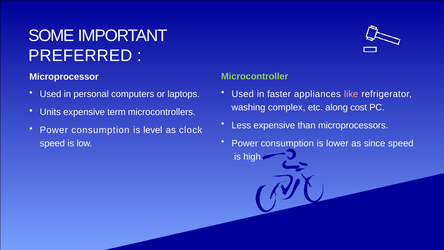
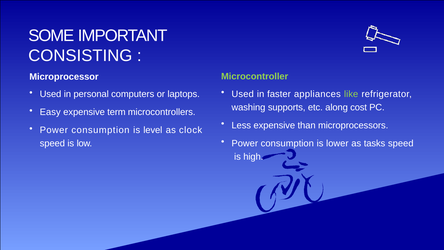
PREFERRED: PREFERRED -> CONSISTING
like colour: pink -> light green
complex: complex -> supports
Units: Units -> Easy
since: since -> tasks
